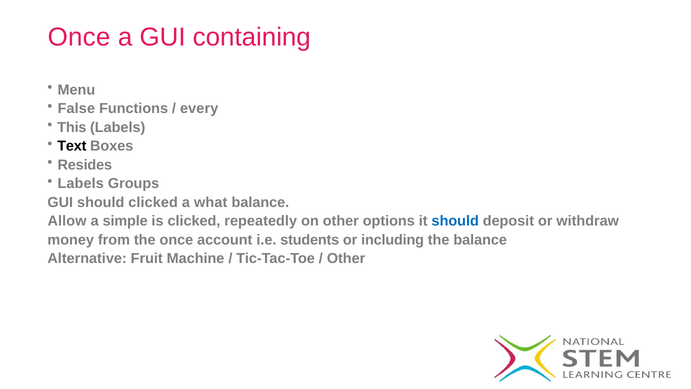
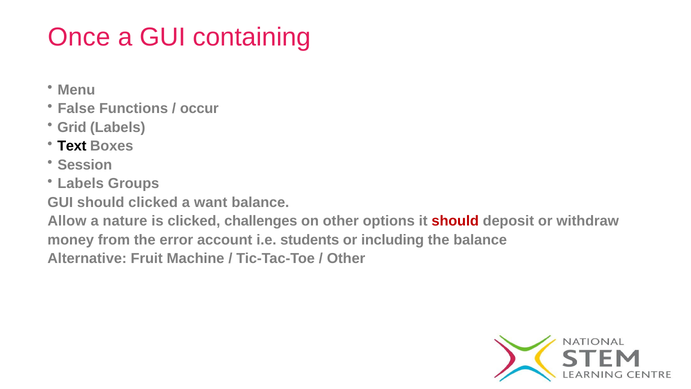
every: every -> occur
This: This -> Grid
Resides: Resides -> Session
what: what -> want
simple: simple -> nature
repeatedly: repeatedly -> challenges
should at (455, 221) colour: blue -> red
the once: once -> error
